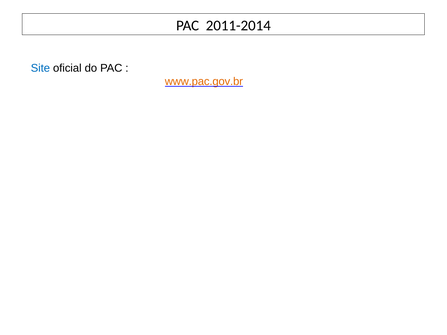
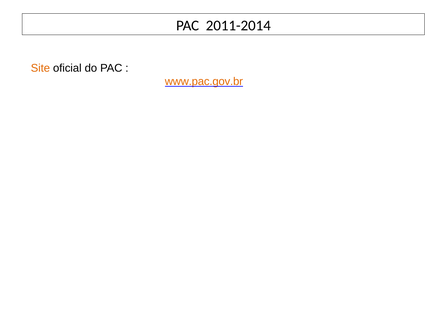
Site colour: blue -> orange
